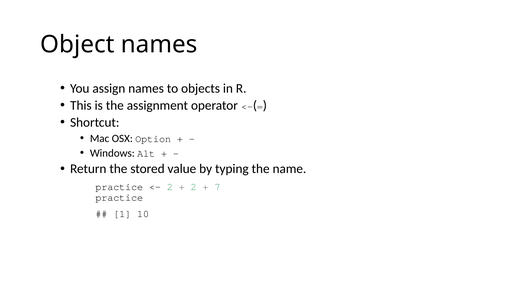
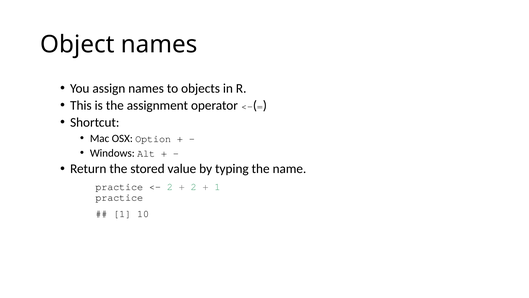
7 at (217, 187): 7 -> 1
